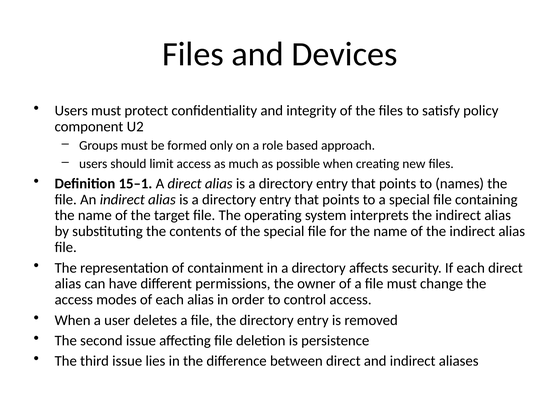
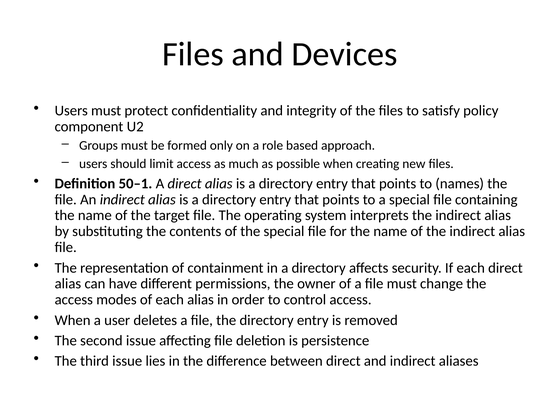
15–1: 15–1 -> 50–1
